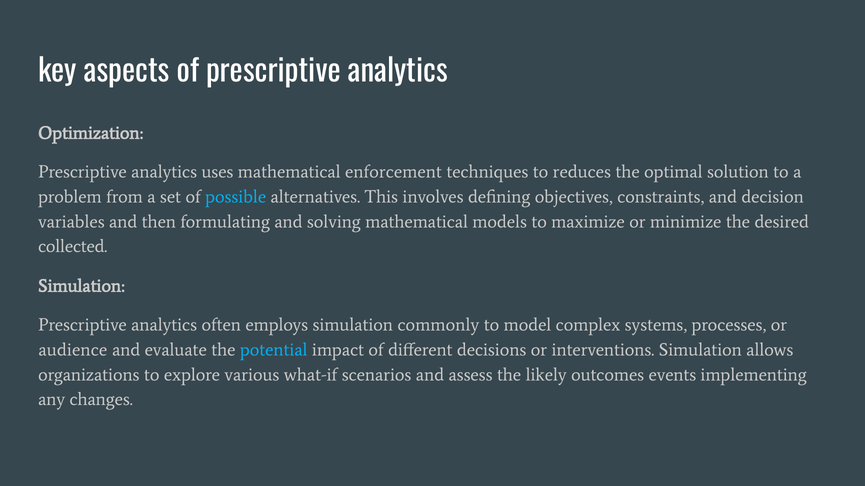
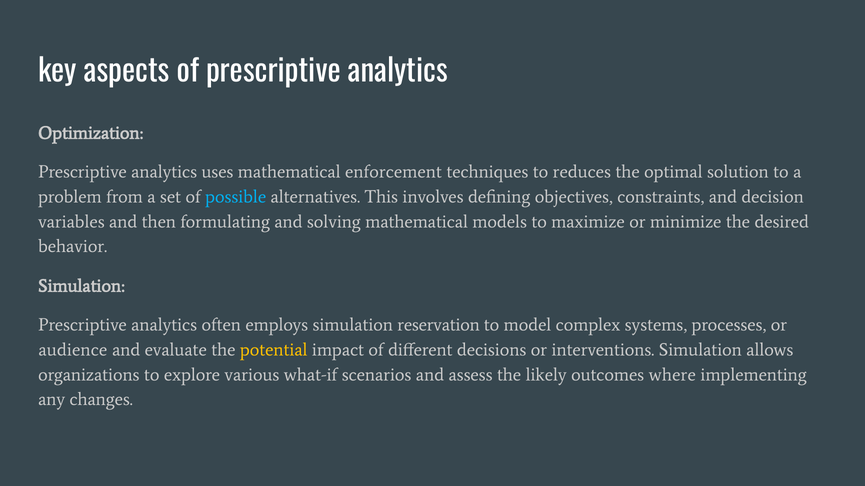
collected: collected -> behavior
commonly: commonly -> reservation
potential colour: light blue -> yellow
events: events -> where
